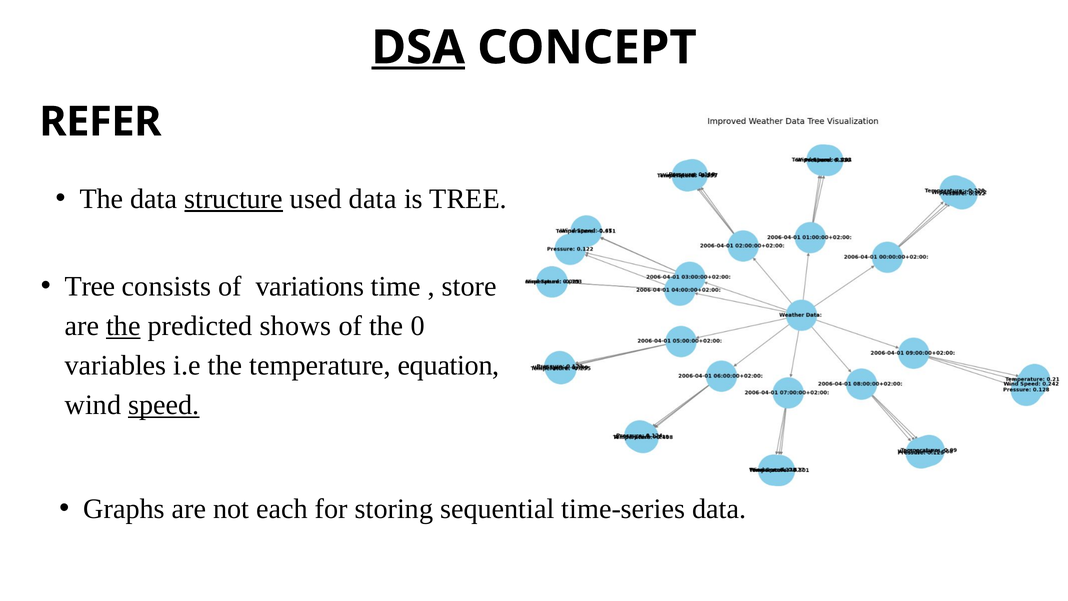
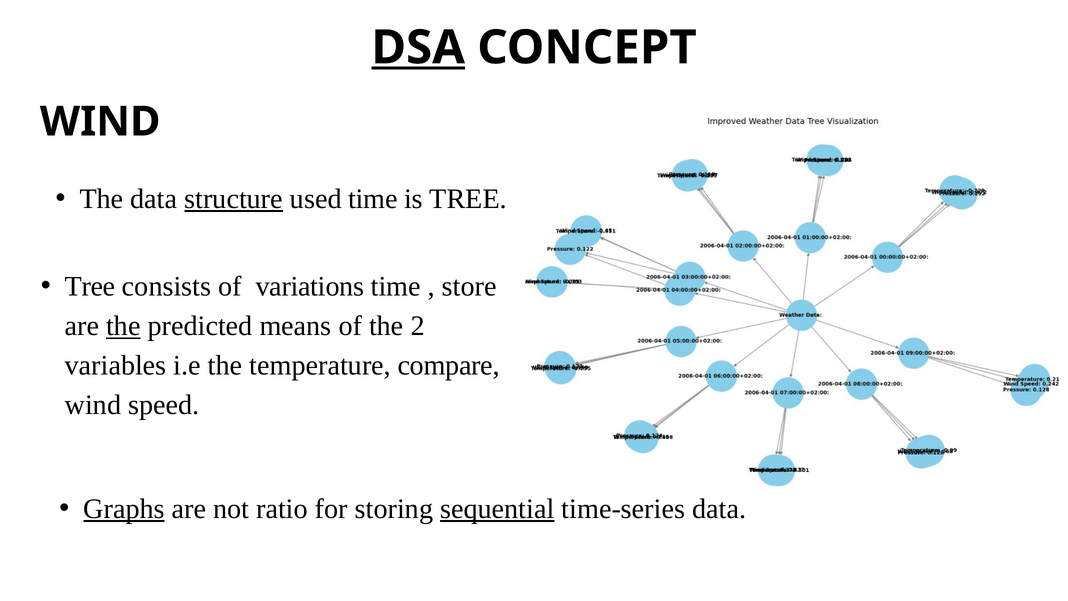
REFER at (100, 122): REFER -> WIND
used data: data -> time
shows: shows -> means
0: 0 -> 2
equation: equation -> compare
speed underline: present -> none
Graphs underline: none -> present
each: each -> ratio
sequential underline: none -> present
